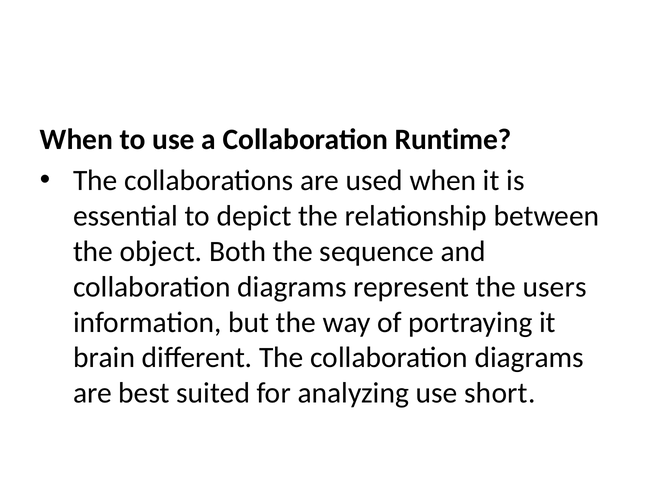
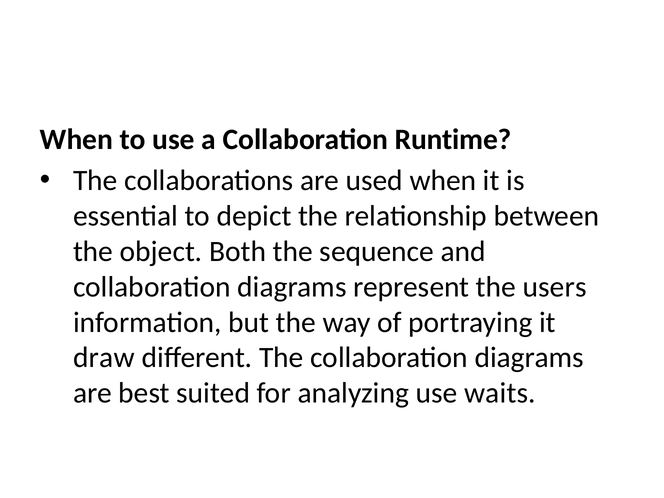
brain: brain -> draw
short: short -> waits
